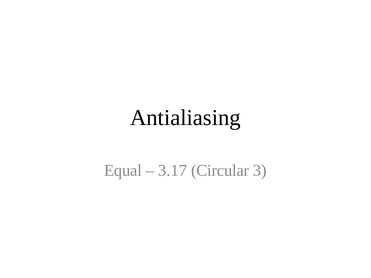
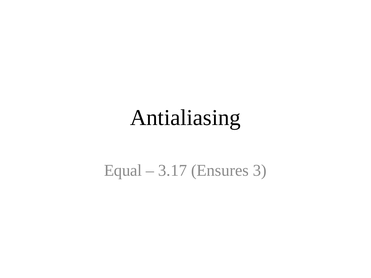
Circular: Circular -> Ensures
